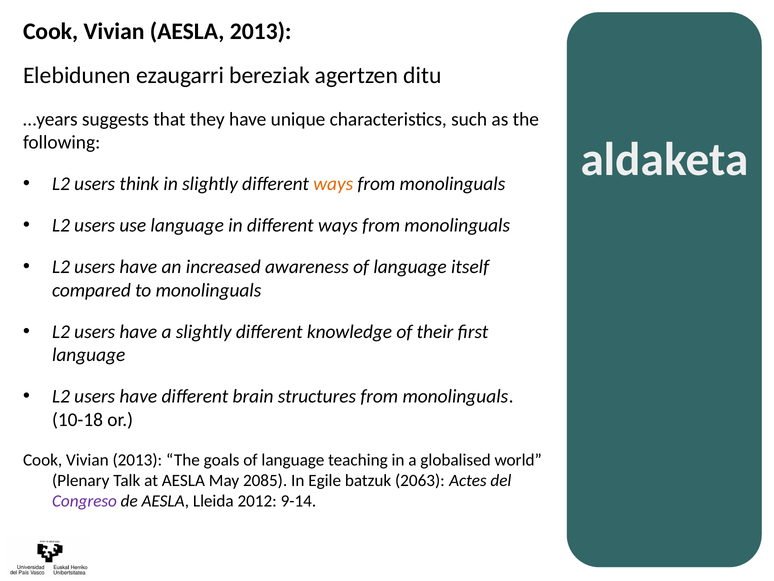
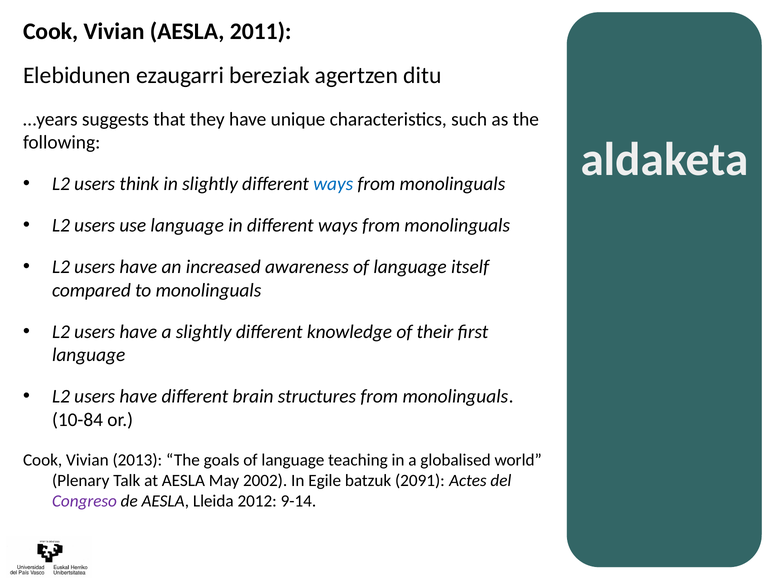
AESLA 2013: 2013 -> 2011
ways at (333, 184) colour: orange -> blue
10-18: 10-18 -> 10-84
2085: 2085 -> 2002
2063: 2063 -> 2091
